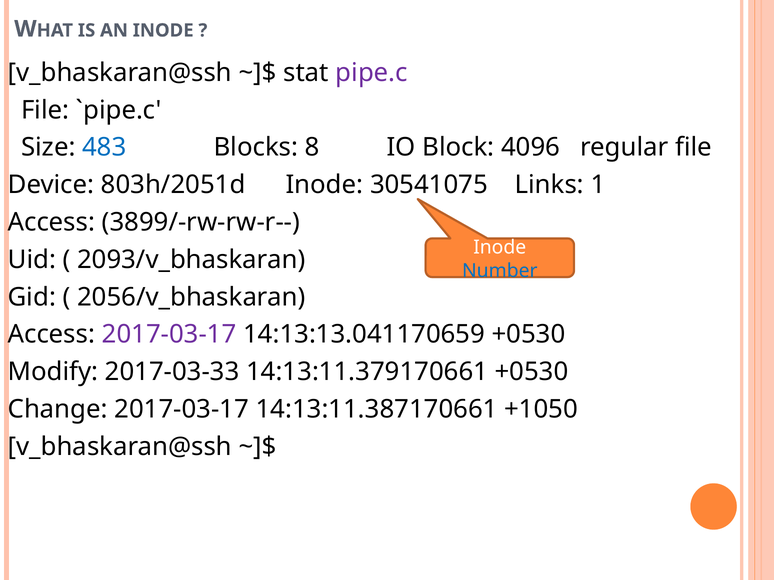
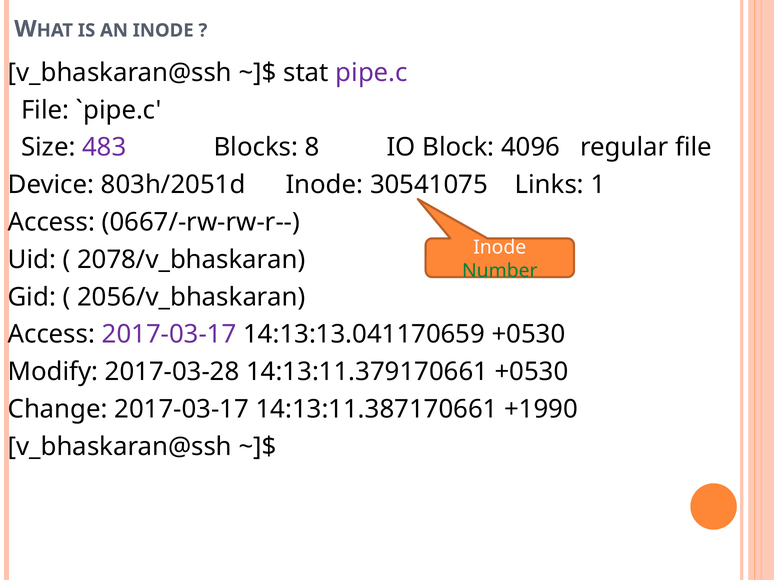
483 colour: blue -> purple
3899/-rw-rw-r--: 3899/-rw-rw-r-- -> 0667/-rw-rw-r--
2093/v_bhaskaran: 2093/v_bhaskaran -> 2078/v_bhaskaran
Number colour: blue -> green
2017-03-33: 2017-03-33 -> 2017-03-28
+1050: +1050 -> +1990
